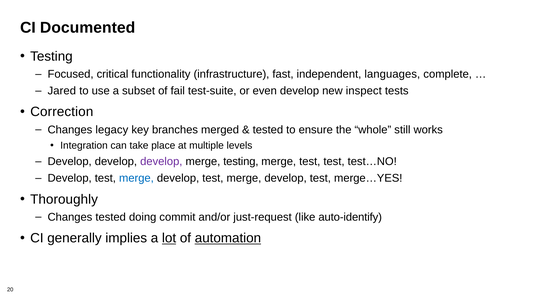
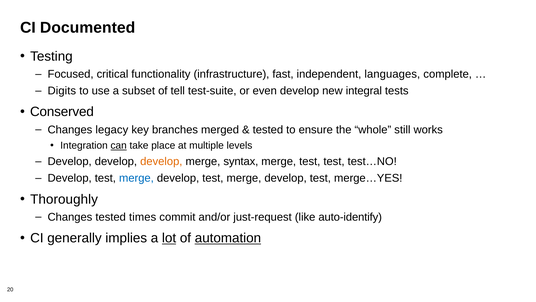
Jared: Jared -> Digits
fail: fail -> tell
inspect: inspect -> integral
Correction: Correction -> Conserved
can underline: none -> present
develop at (161, 161) colour: purple -> orange
merge testing: testing -> syntax
doing: doing -> times
